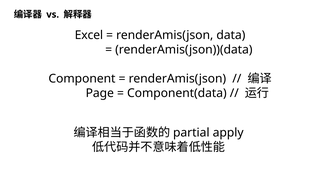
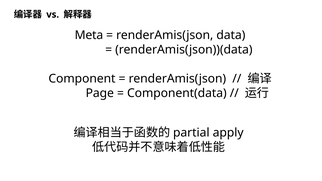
Excel: Excel -> Meta
